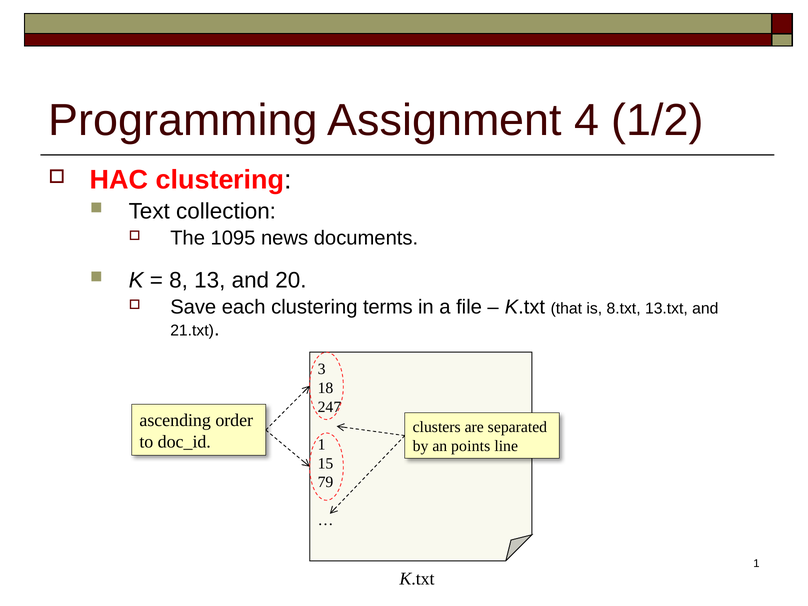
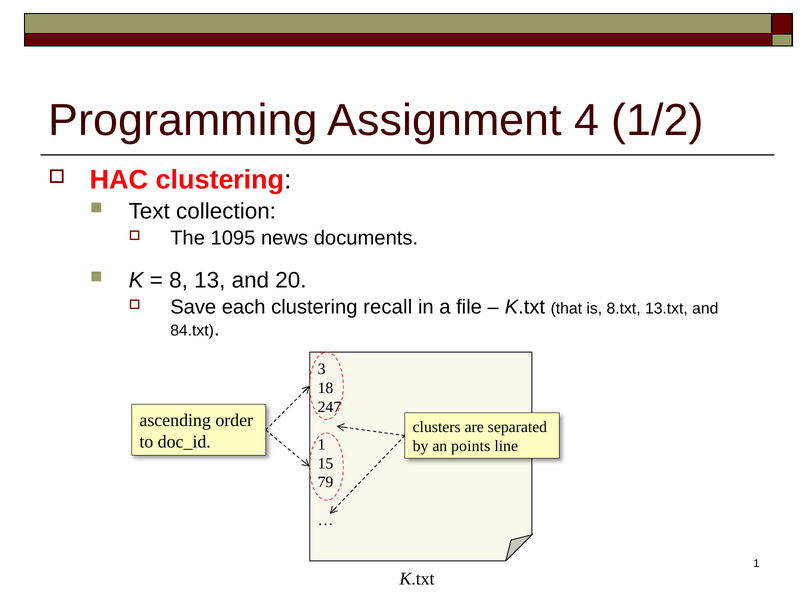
terms: terms -> recall
21.txt: 21.txt -> 84.txt
